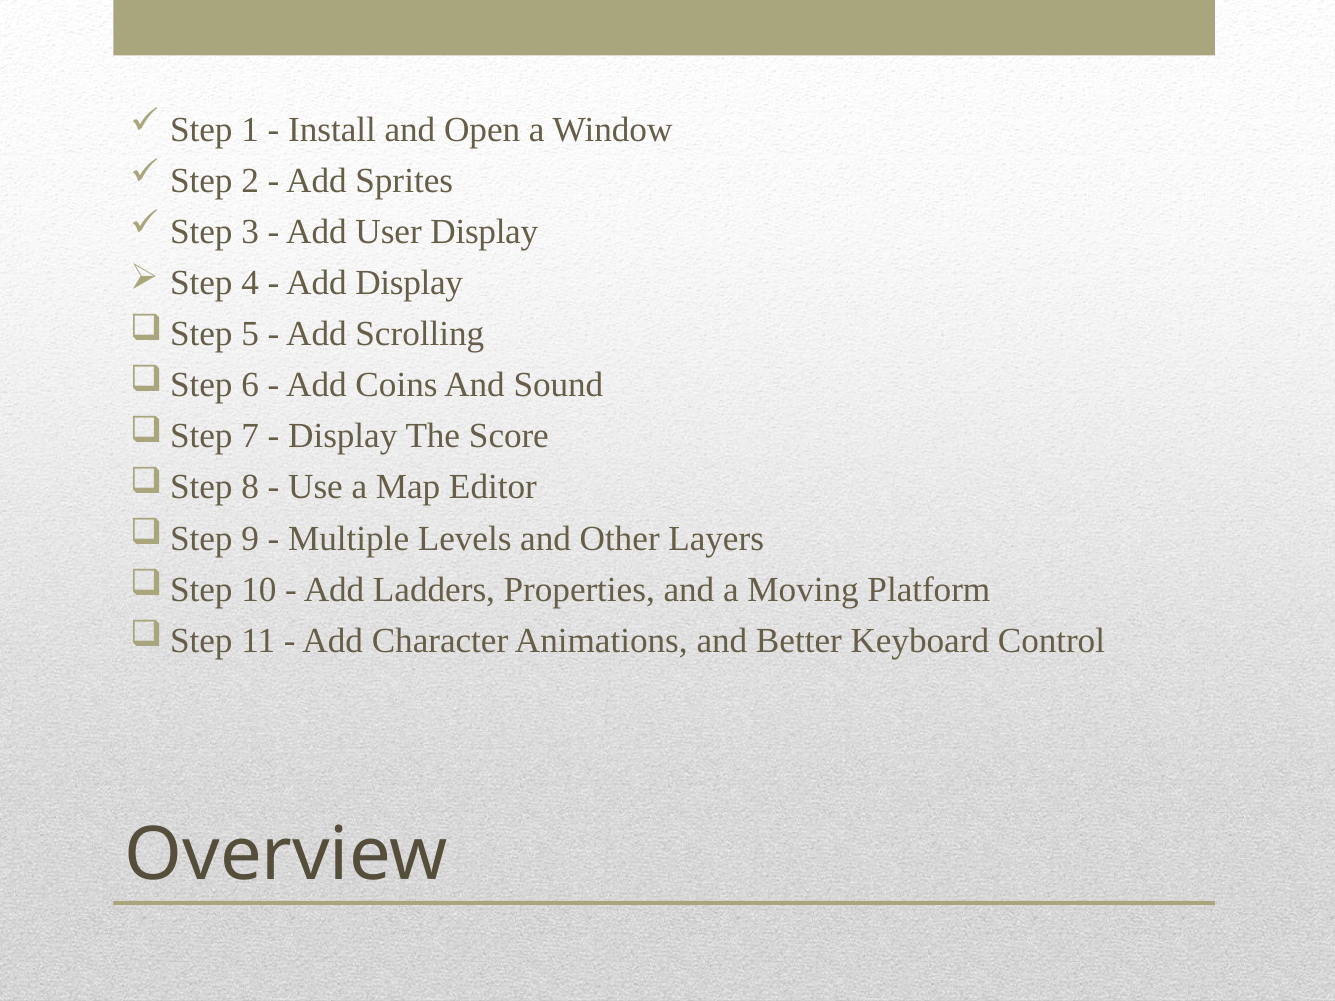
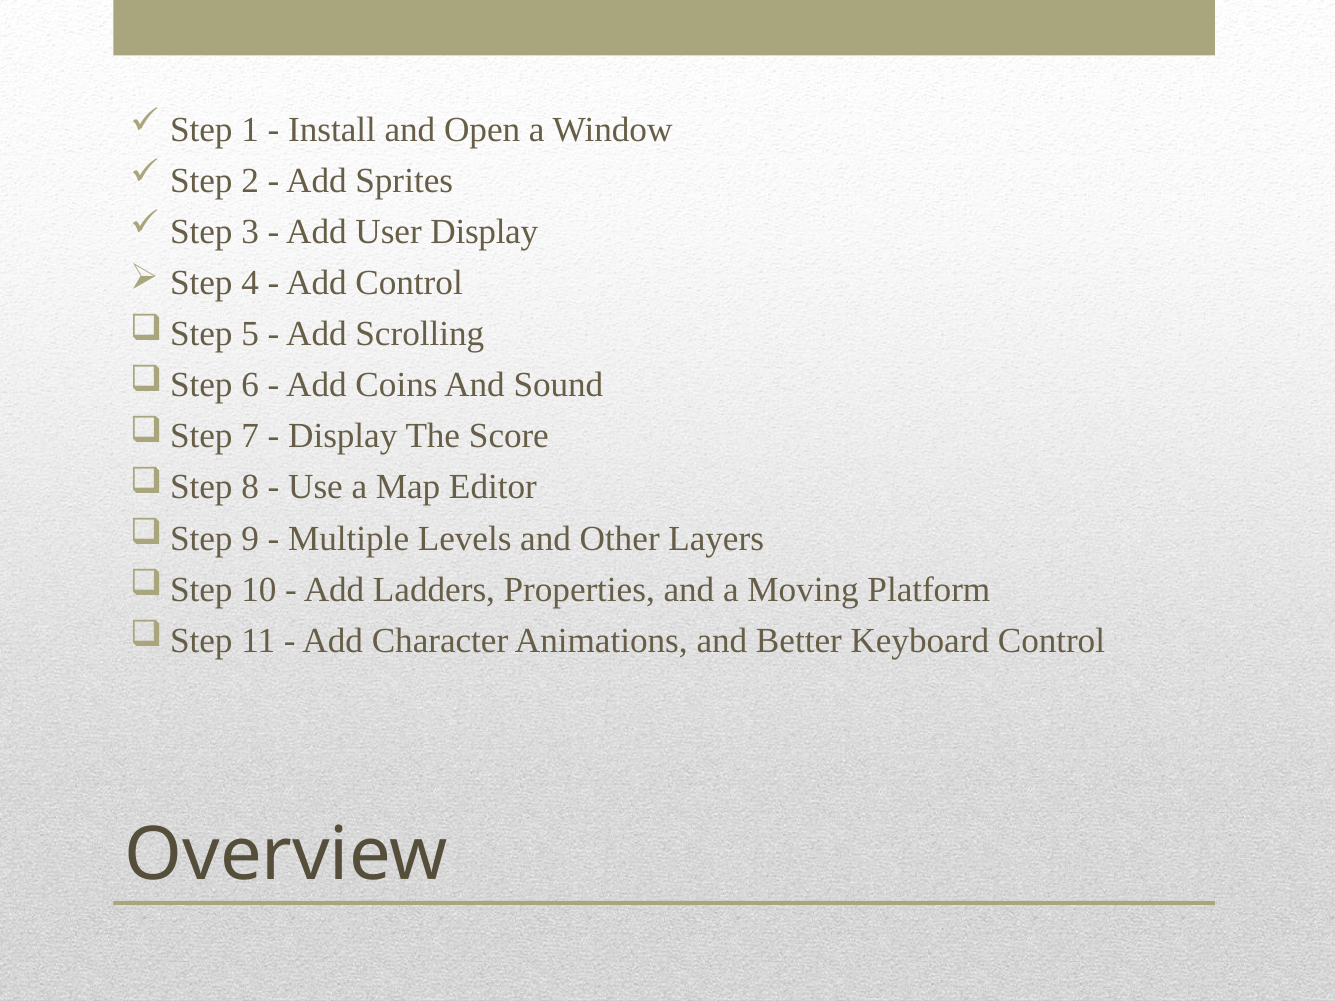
Add Display: Display -> Control
